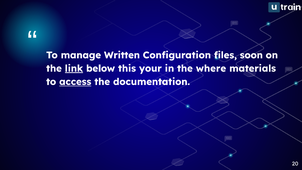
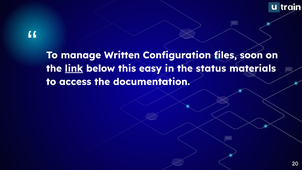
your: your -> easy
where: where -> status
access underline: present -> none
